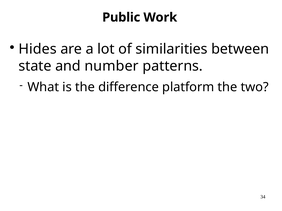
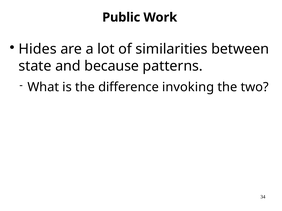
number: number -> because
platform: platform -> invoking
